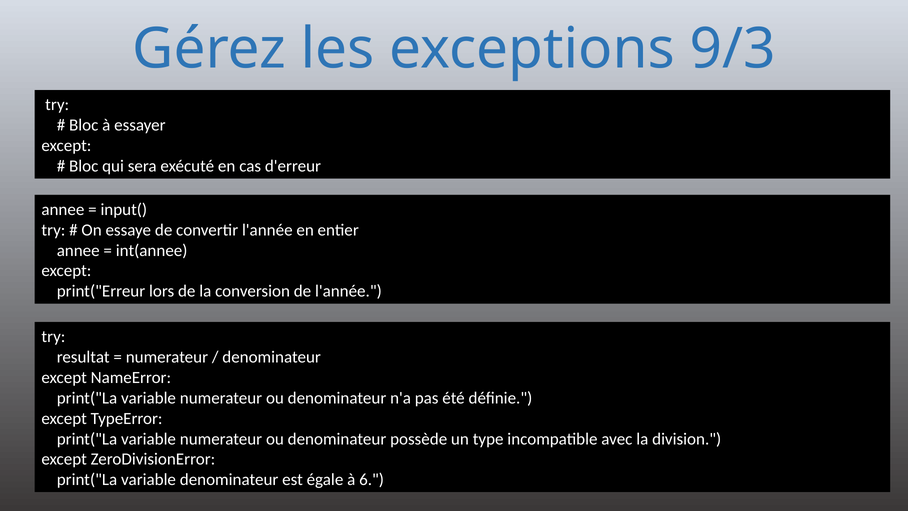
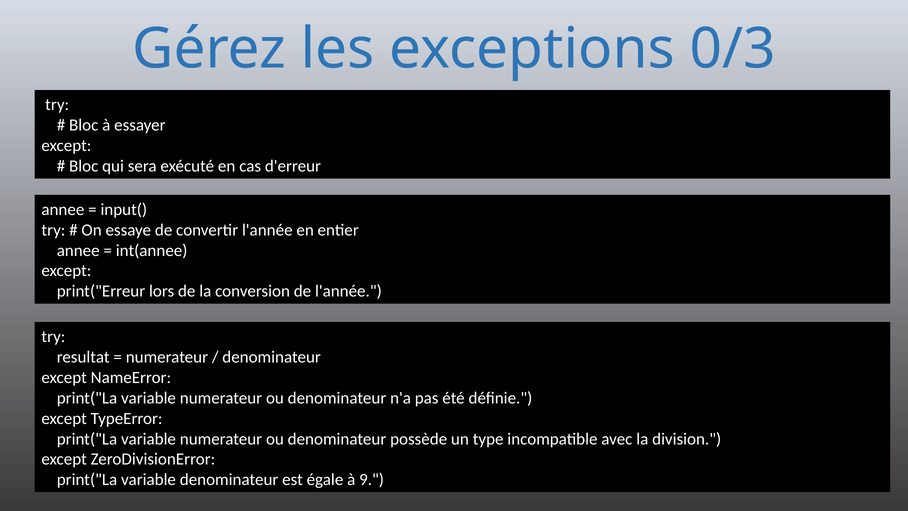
9/3: 9/3 -> 0/3
6: 6 -> 9
